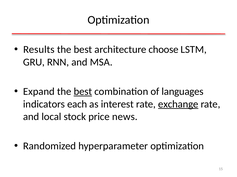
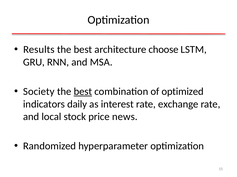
Expand: Expand -> Society
languages: languages -> optimized
each: each -> daily
exchange underline: present -> none
